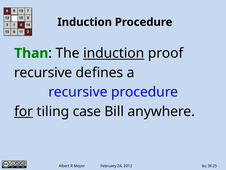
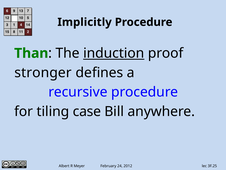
Induction at (85, 22): Induction -> Implicitly
recursive at (43, 72): recursive -> stronger
for underline: present -> none
